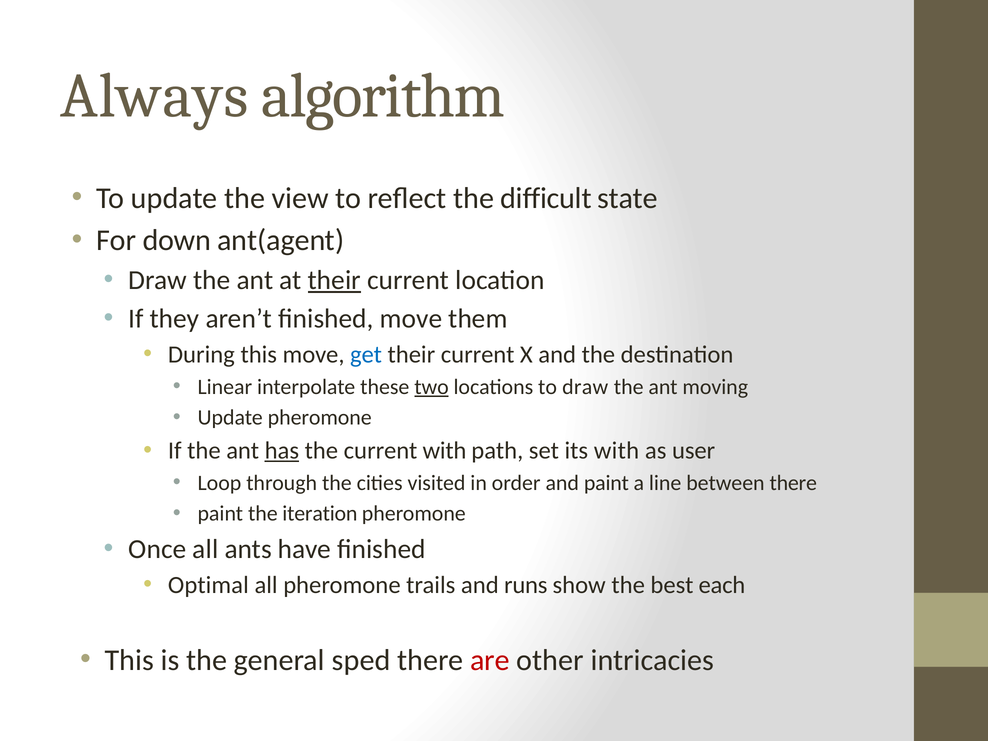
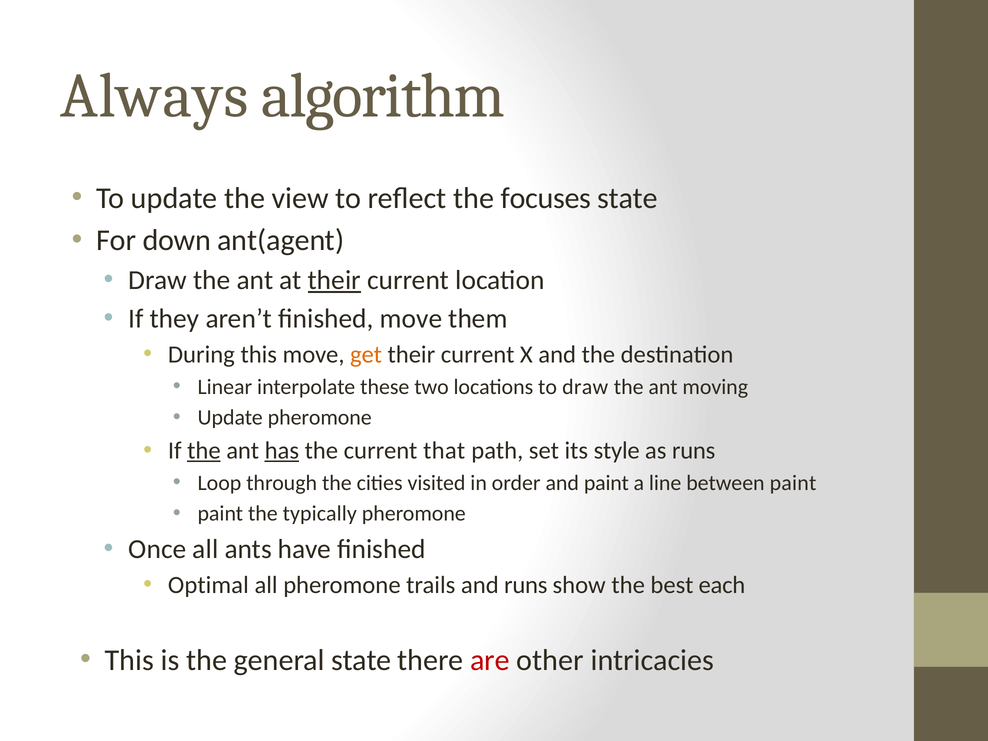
difficult: difficult -> focuses
get colour: blue -> orange
two underline: present -> none
the at (204, 451) underline: none -> present
current with: with -> that
its with: with -> style
as user: user -> runs
between there: there -> paint
iteration: iteration -> typically
general sped: sped -> state
